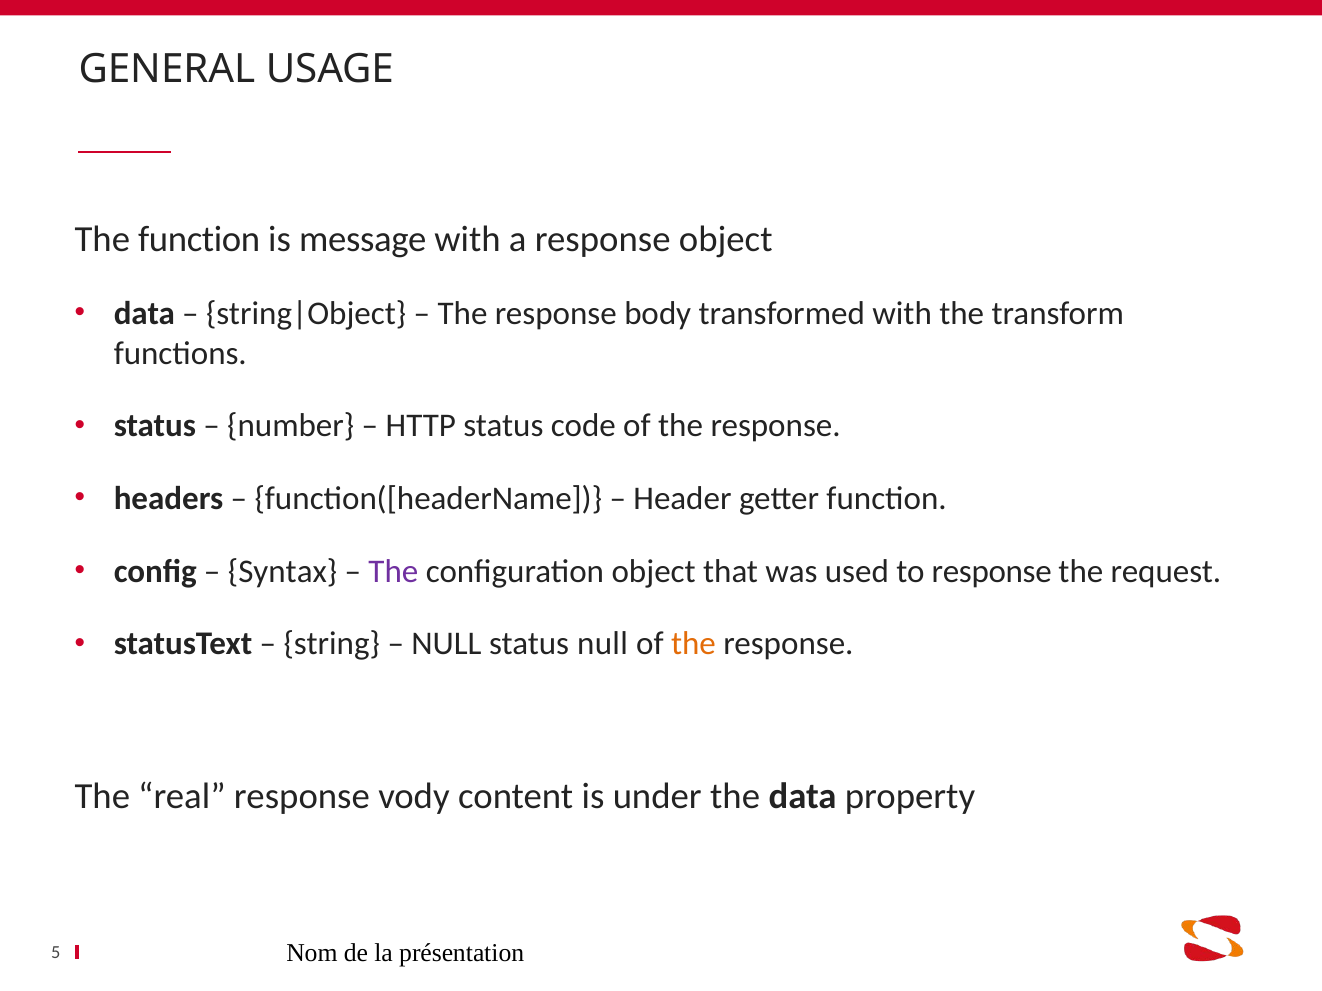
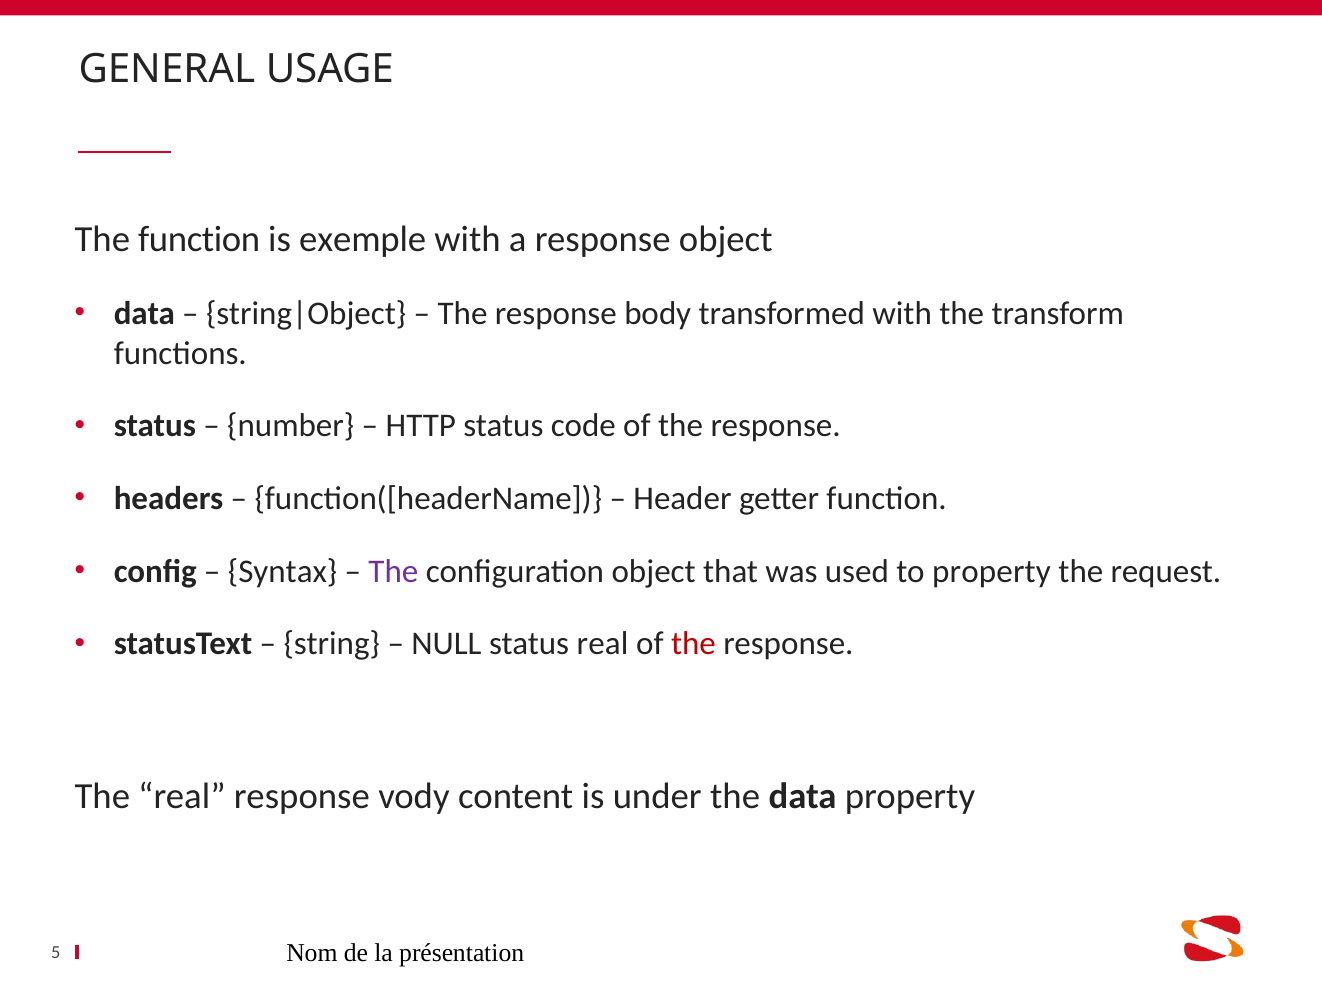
message: message -> exemple
to response: response -> property
status null: null -> real
the at (694, 644) colour: orange -> red
